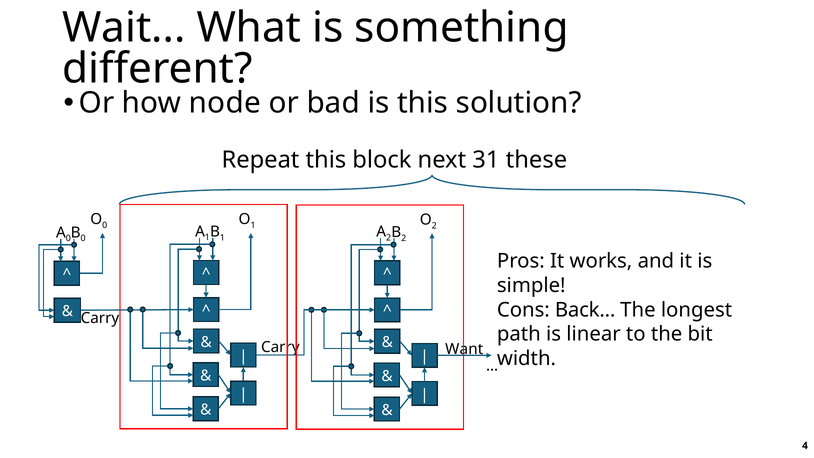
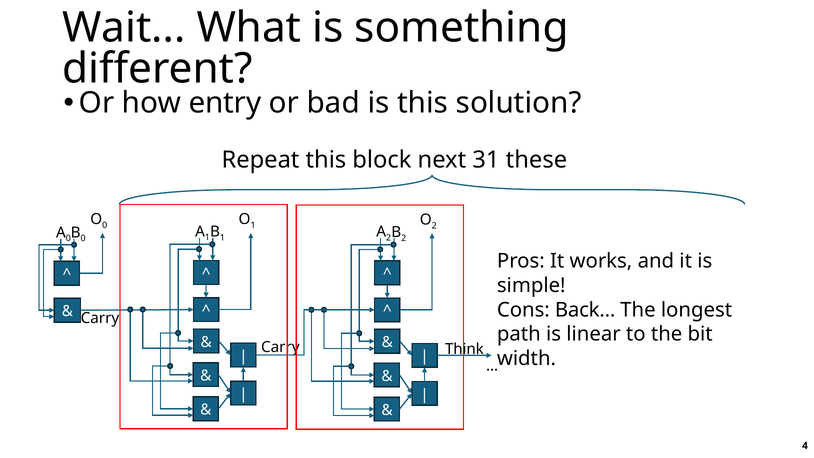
node: node -> entry
Want: Want -> Think
